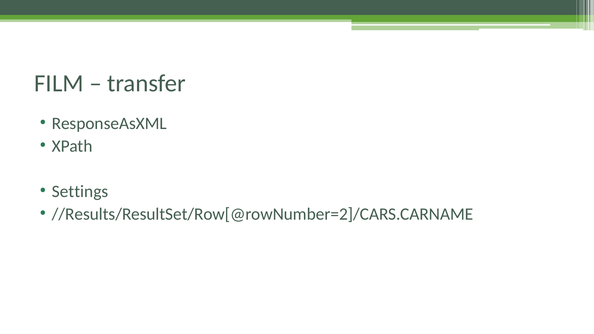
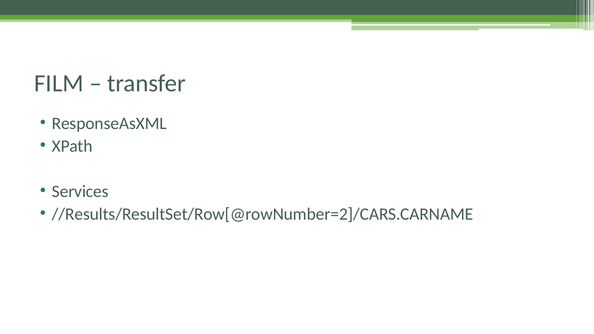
Settings: Settings -> Services
